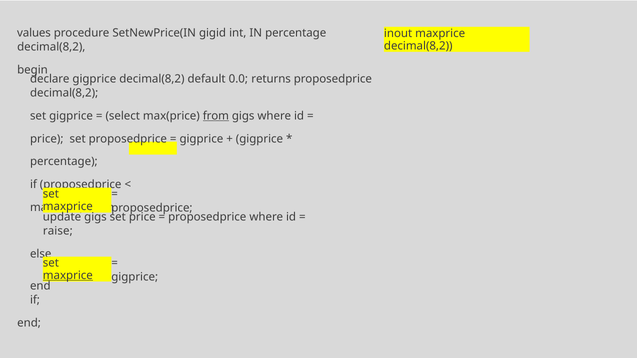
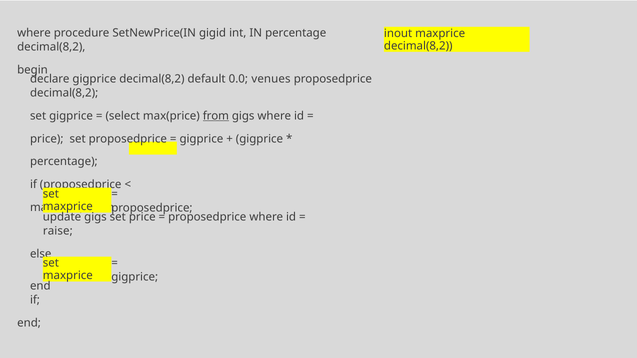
values at (34, 33): values -> where
returns: returns -> venues
maxprice at (68, 276) underline: present -> none
